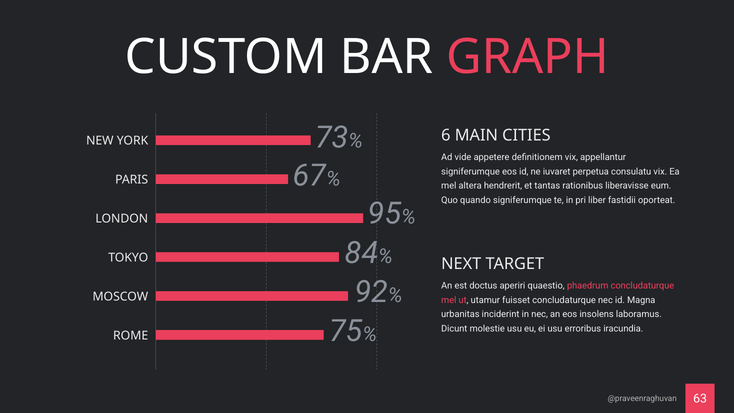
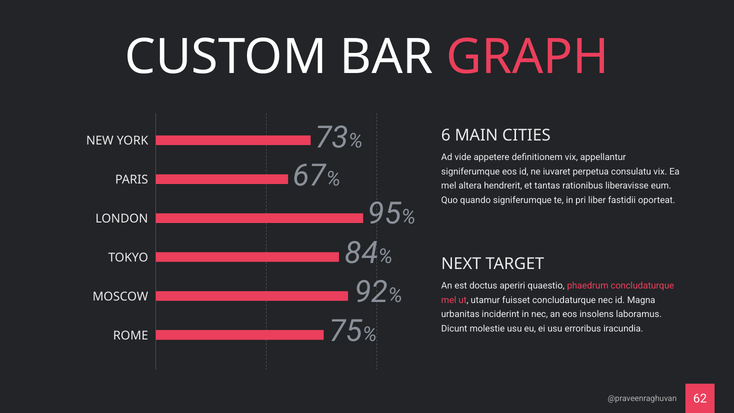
63: 63 -> 62
